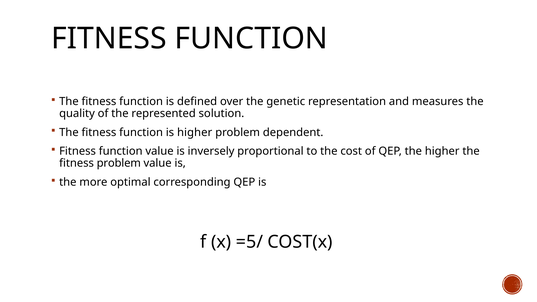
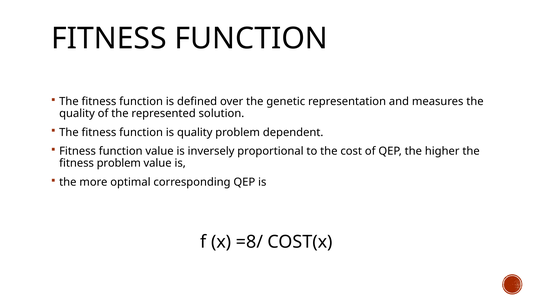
is higher: higher -> quality
=5/: =5/ -> =8/
